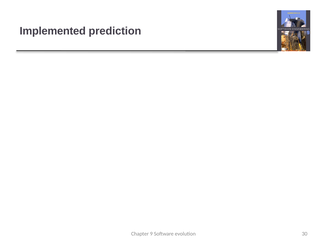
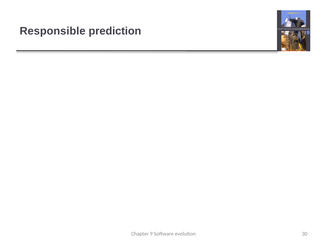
Implemented: Implemented -> Responsible
